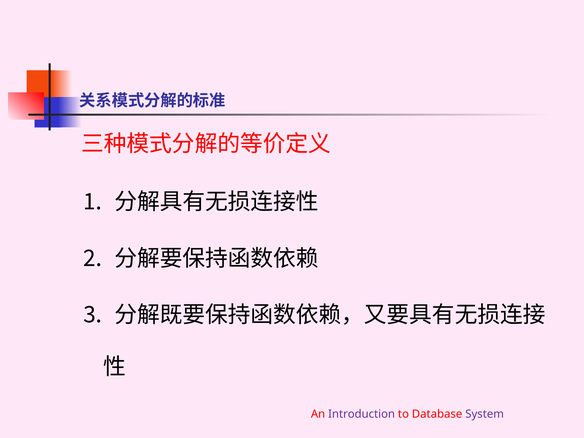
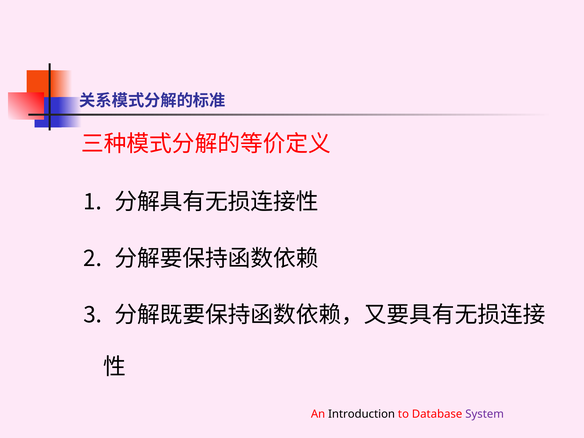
Introduction colour: purple -> black
